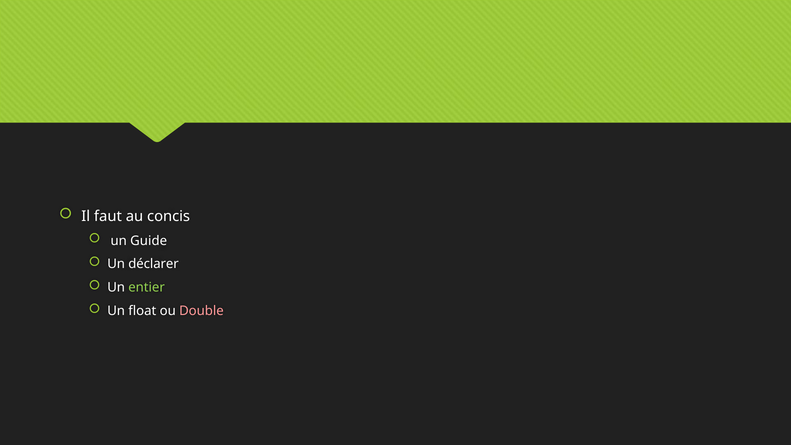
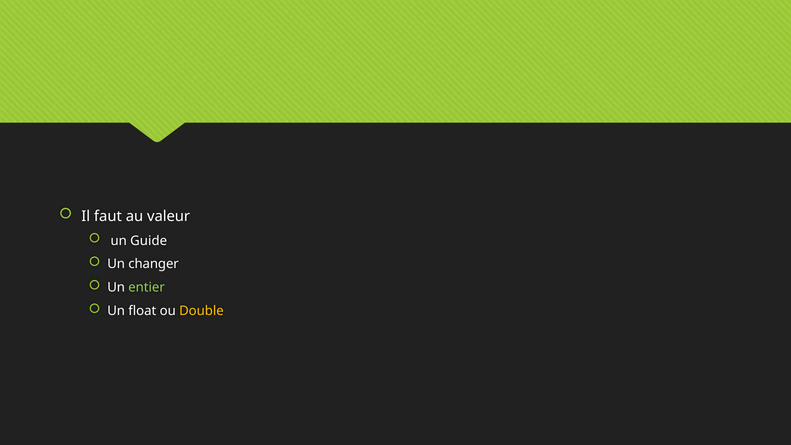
concis: concis -> valeur
déclarer: déclarer -> changer
Double colour: pink -> yellow
